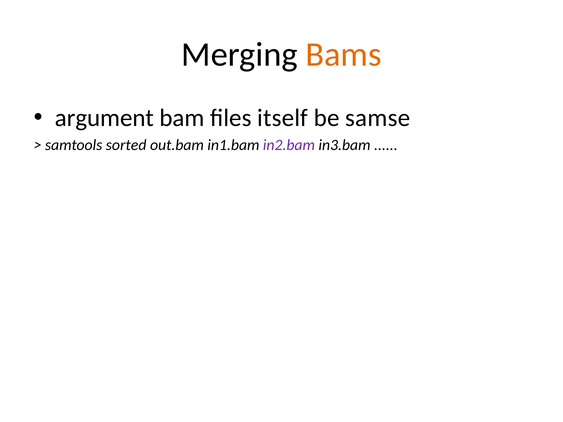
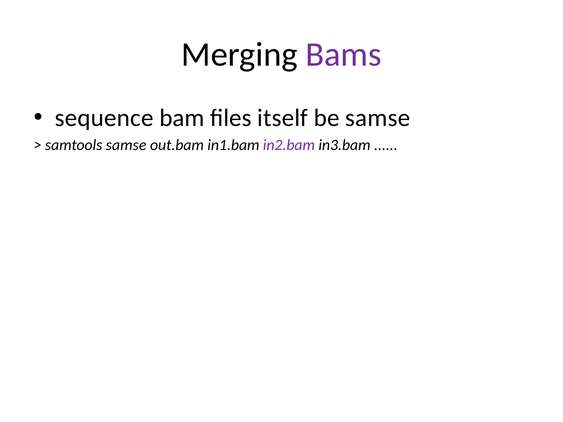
Bams colour: orange -> purple
argument: argument -> sequence
samtools sorted: sorted -> samse
